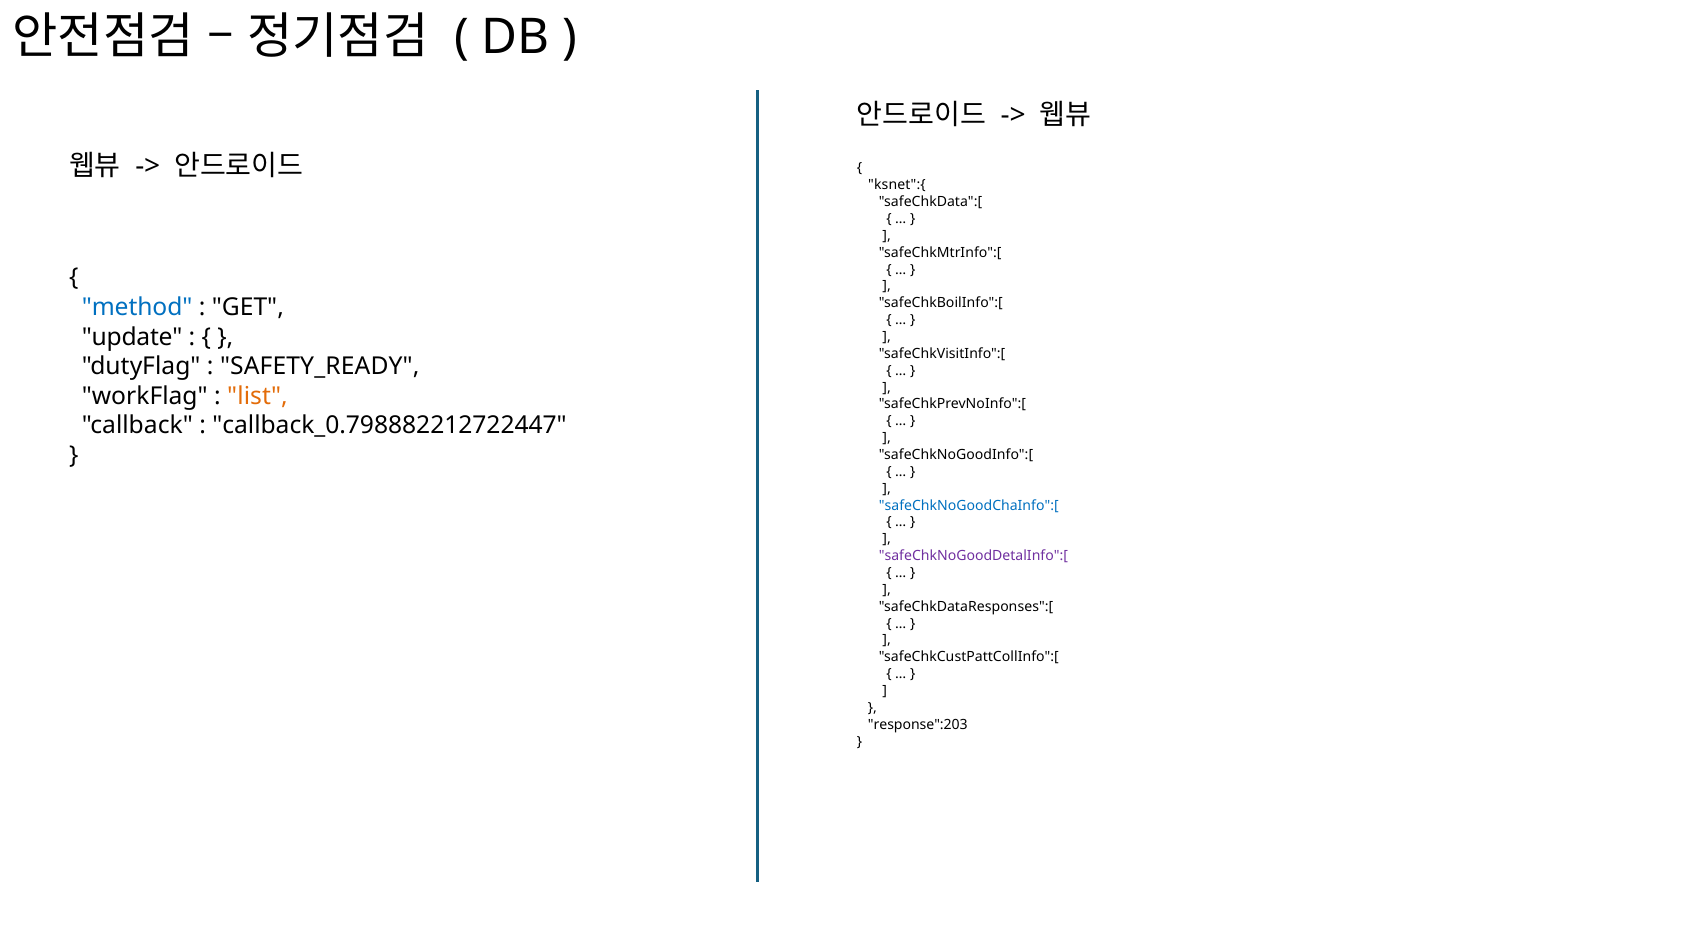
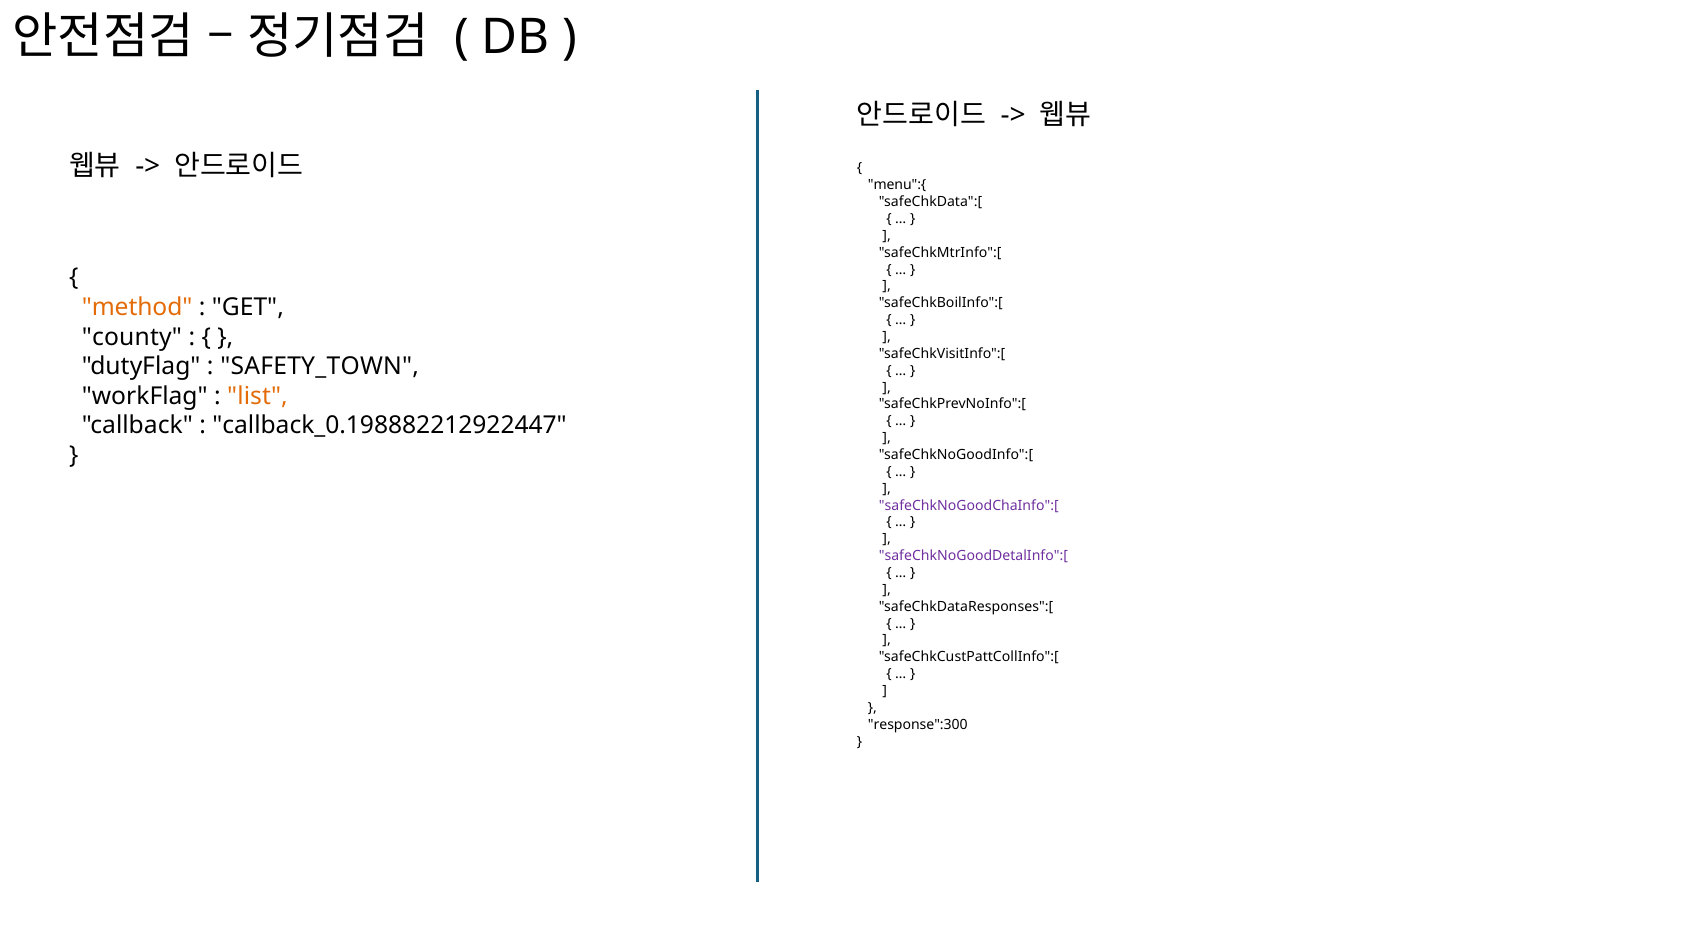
ksnet":{: ksnet":{ -> menu":{
method colour: blue -> orange
update: update -> county
SAFETY_READY: SAFETY_READY -> SAFETY_TOWN
callback_0.798882212722447: callback_0.798882212722447 -> callback_0.198882212922447
safeChkNoGoodChaInfo":[ colour: blue -> purple
response":203: response":203 -> response":300
